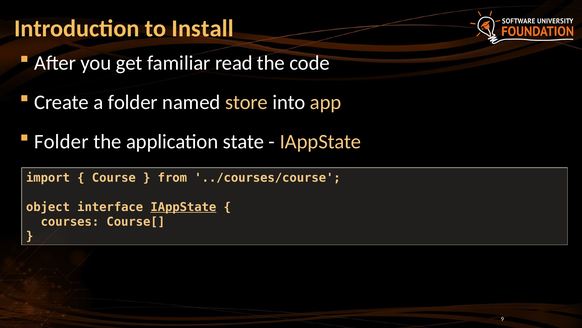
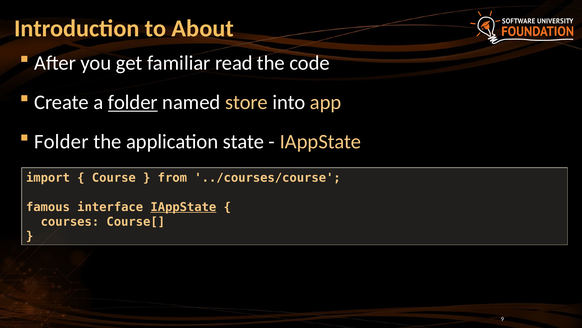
Install: Install -> About
folder at (133, 102) underline: none -> present
object: object -> famous
